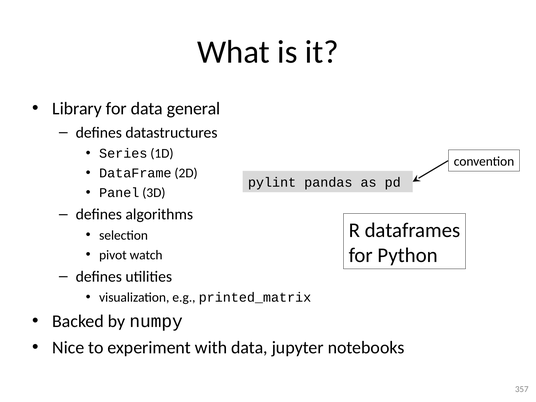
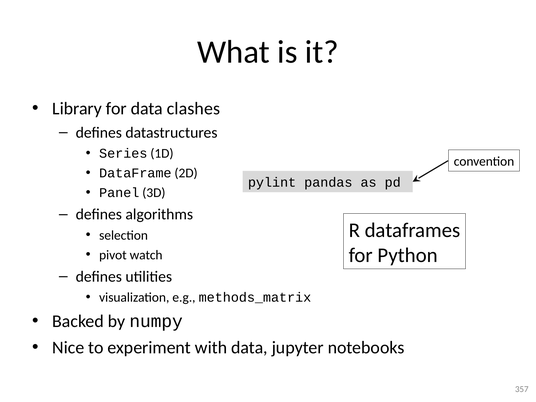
general: general -> clashes
printed_matrix: printed_matrix -> methods_matrix
